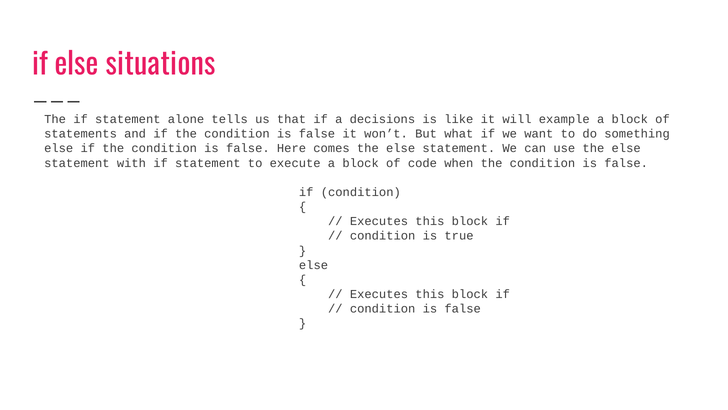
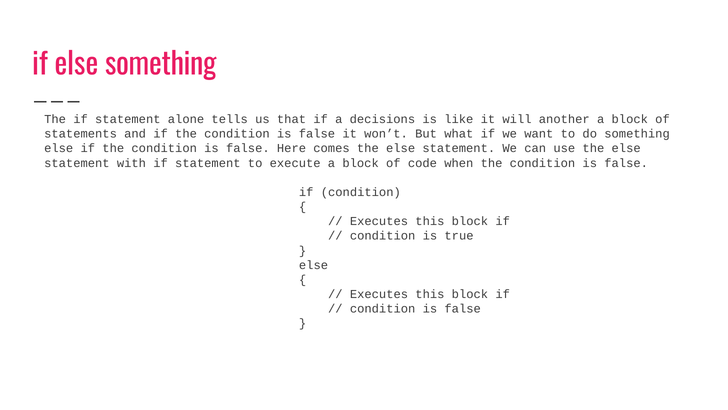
else situations: situations -> something
example: example -> another
